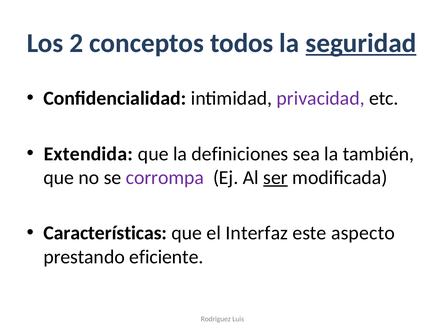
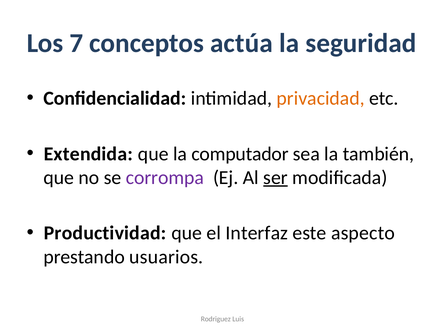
2: 2 -> 7
todos: todos -> actúa
seguridad underline: present -> none
privacidad colour: purple -> orange
definiciones: definiciones -> computador
Características: Características -> Productividad
eficiente: eficiente -> usuarios
